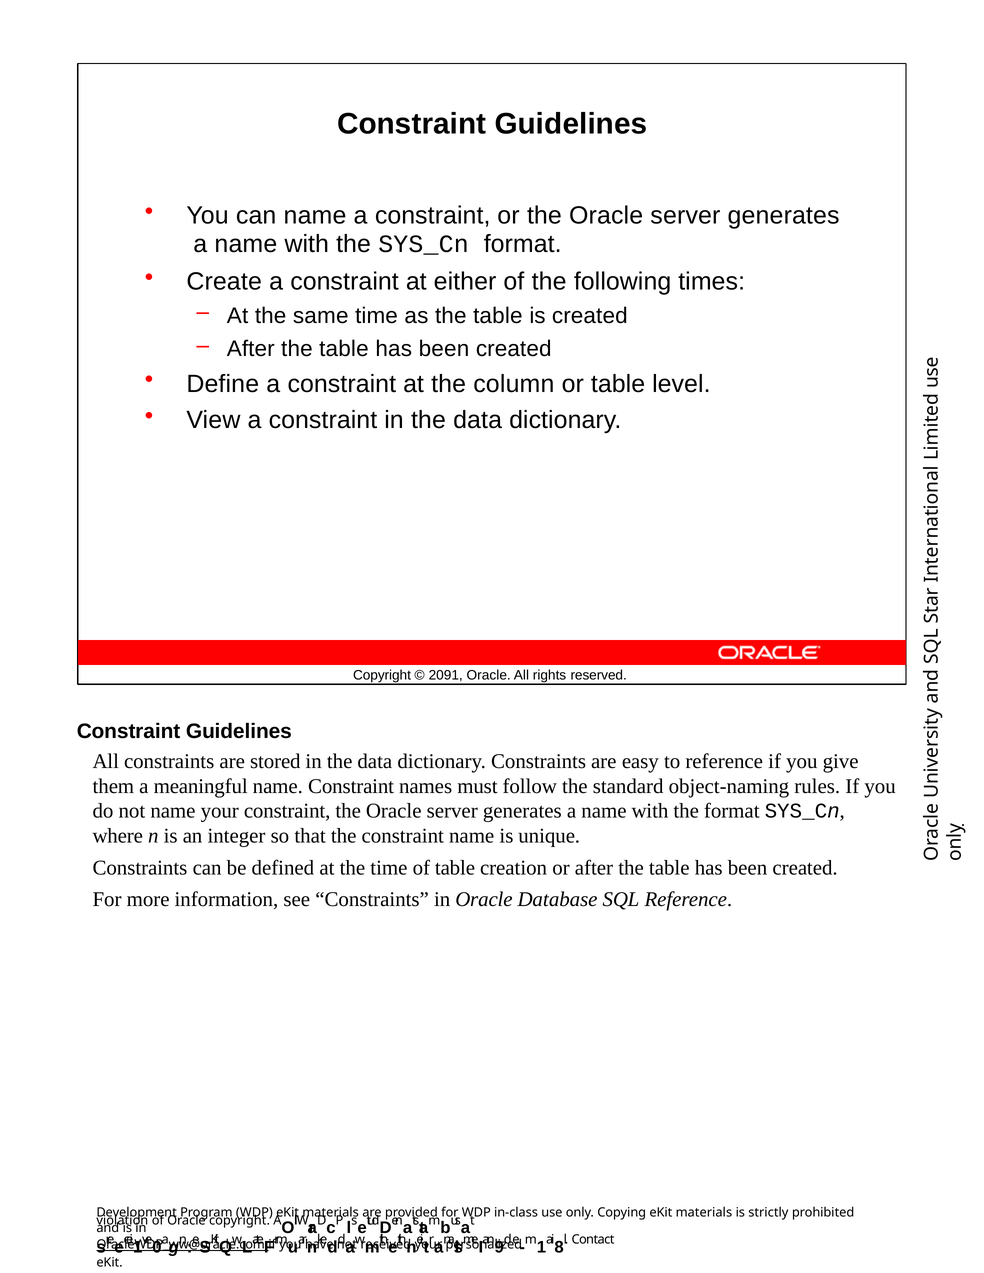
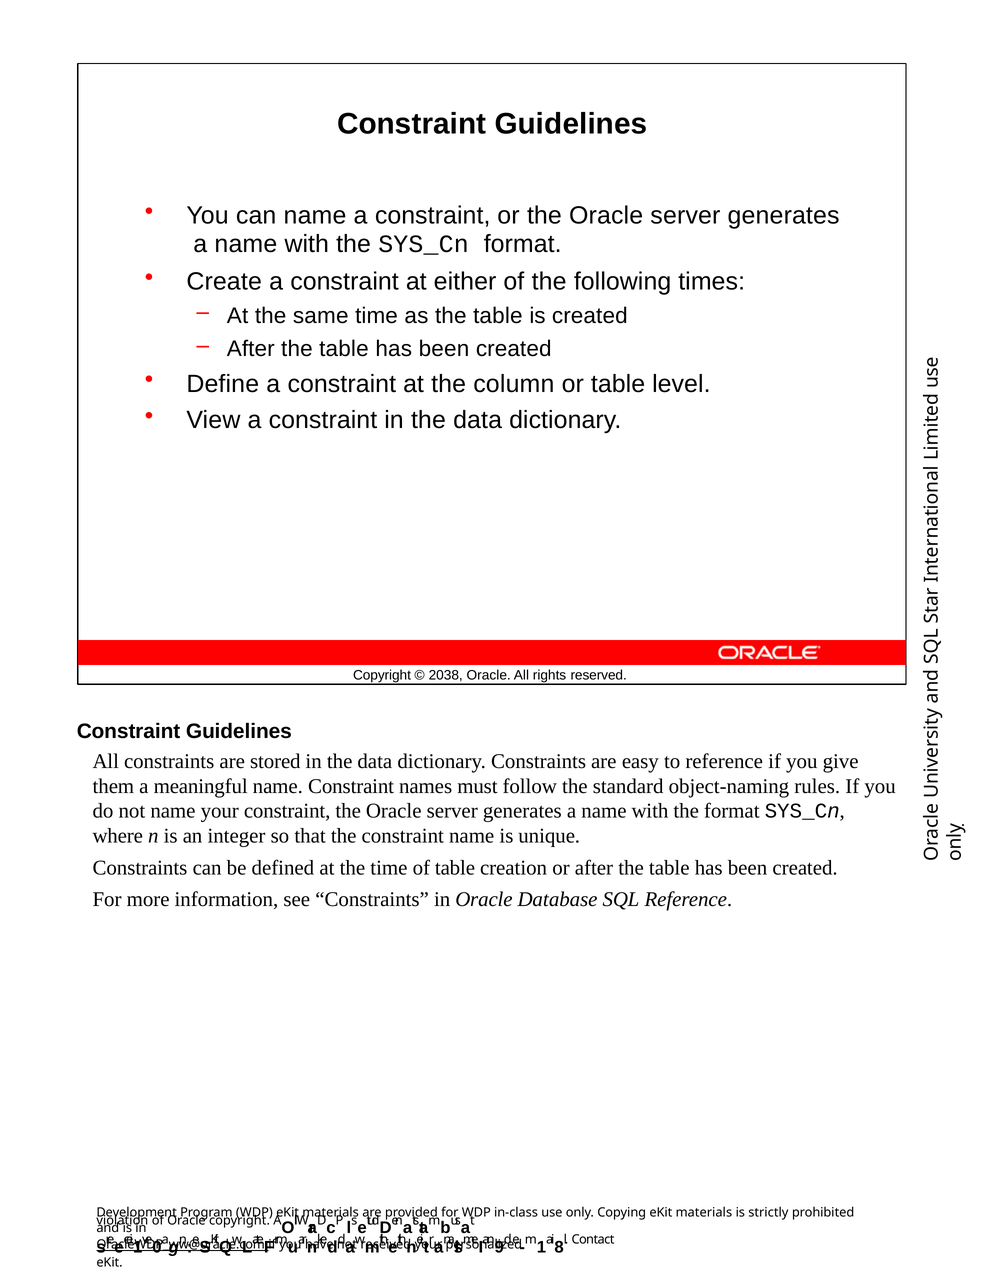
2091: 2091 -> 2038
